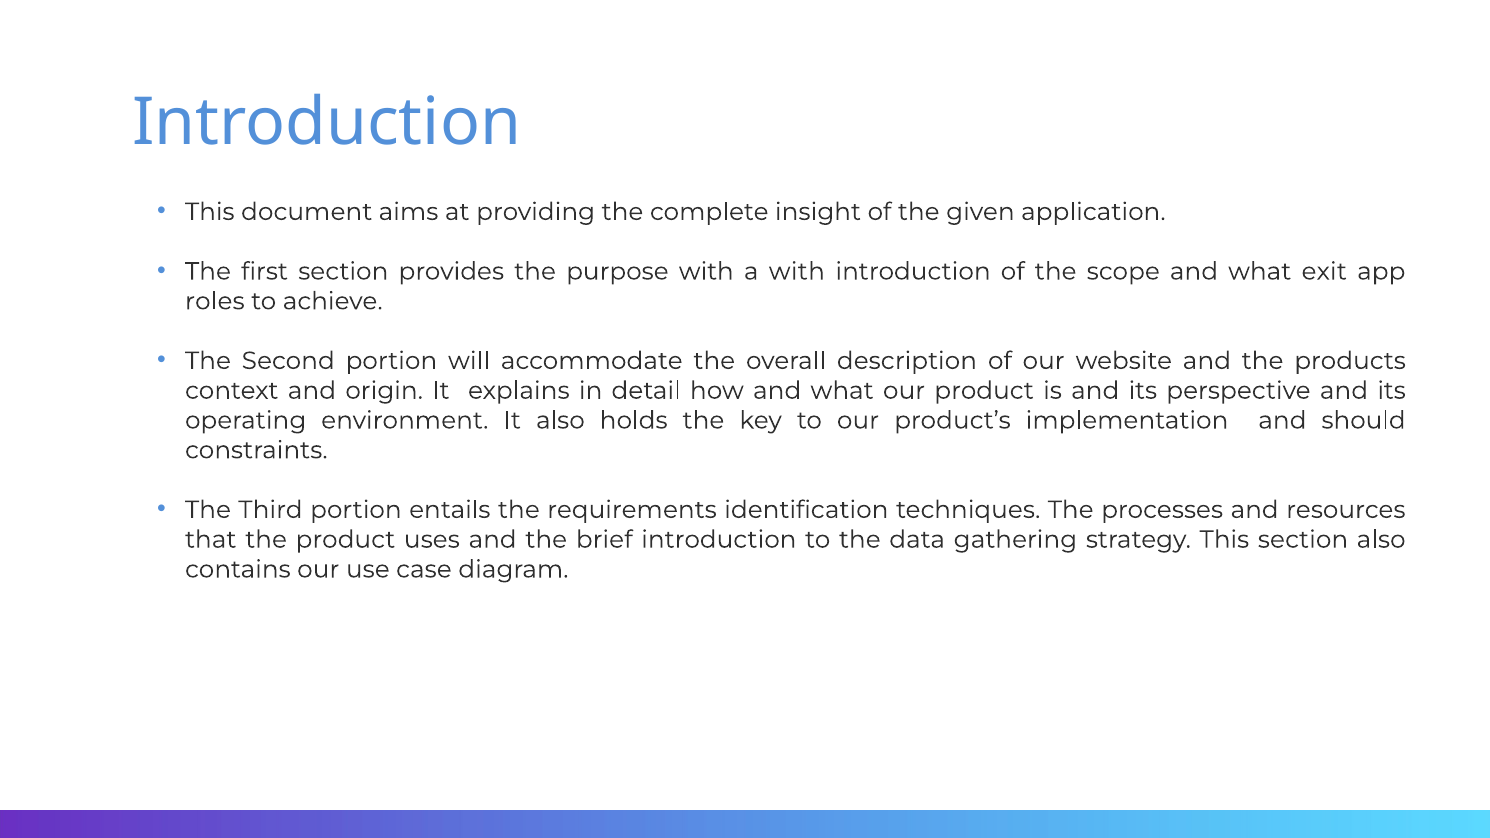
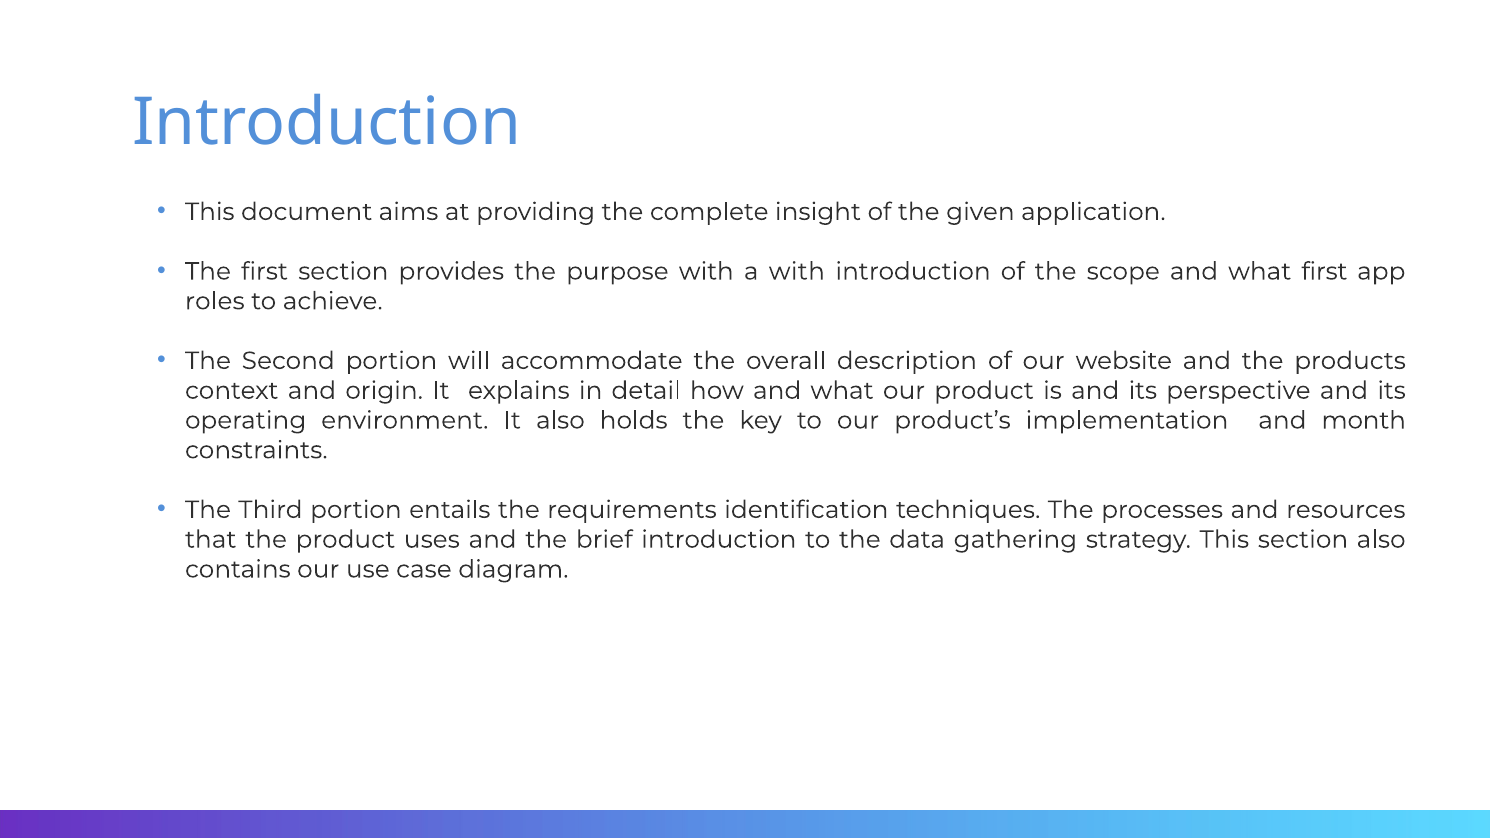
what exit: exit -> first
should: should -> month
